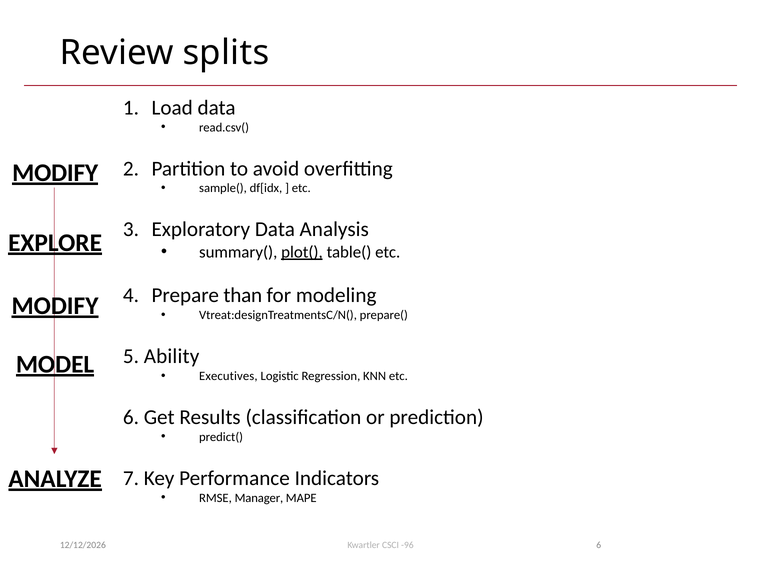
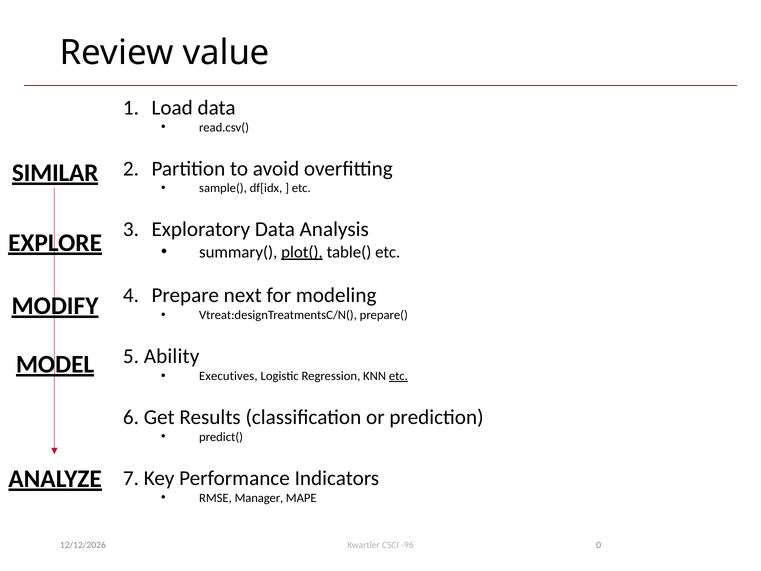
splits: splits -> value
MODIFY at (55, 173): MODIFY -> SIMILAR
than: than -> next
etc at (398, 376) underline: none -> present
6 at (599, 545): 6 -> 0
